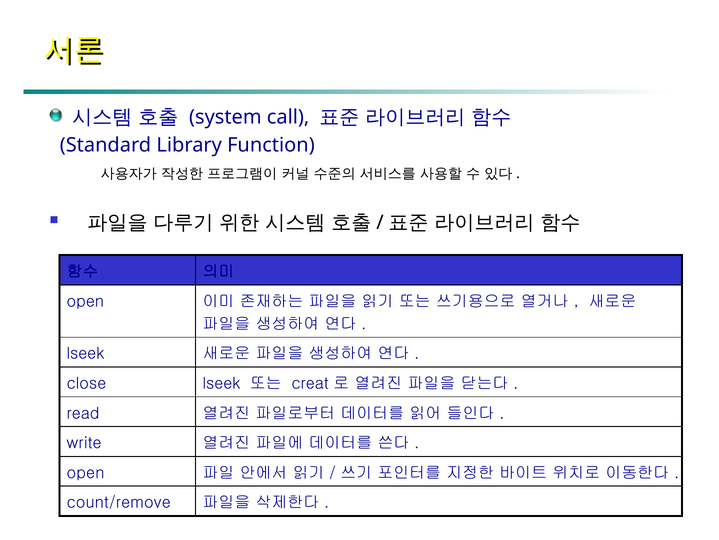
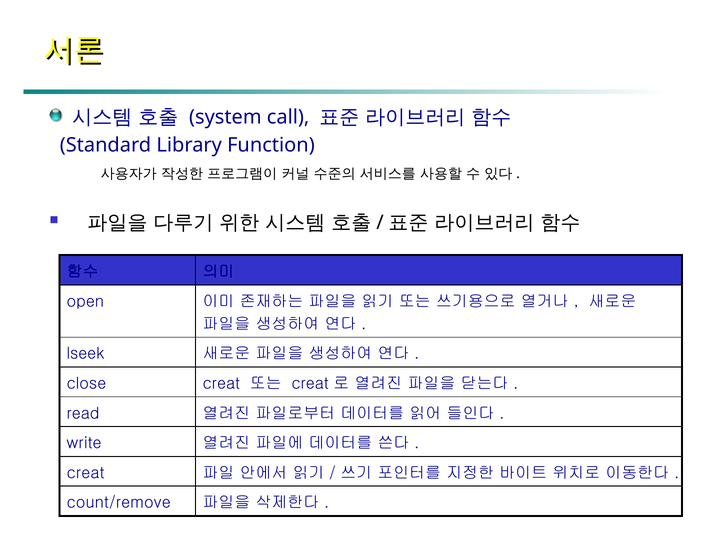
close lseek: lseek -> creat
open at (86, 472): open -> creat
